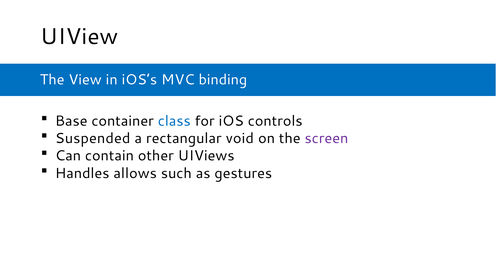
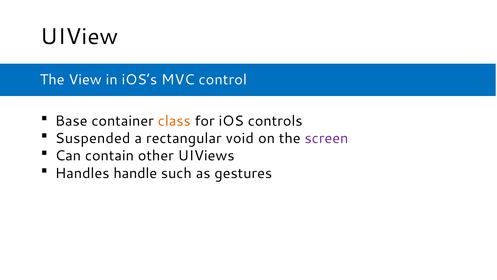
binding: binding -> control
class colour: blue -> orange
allows: allows -> handle
